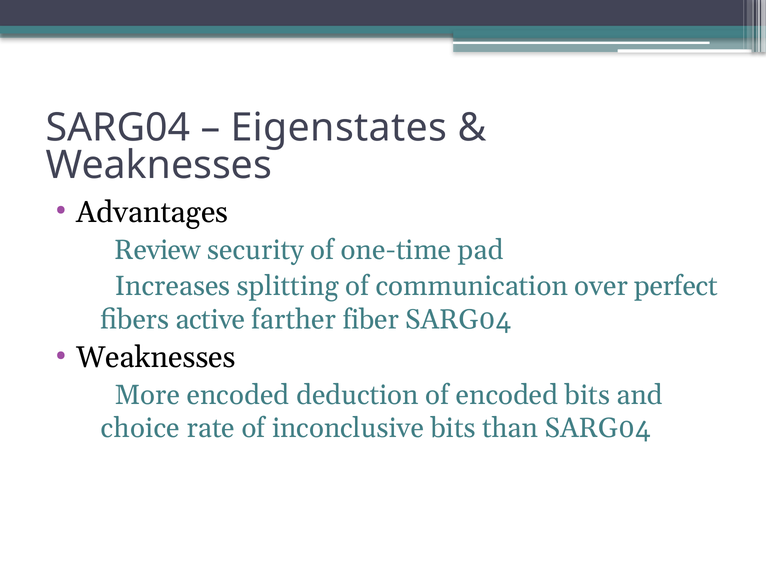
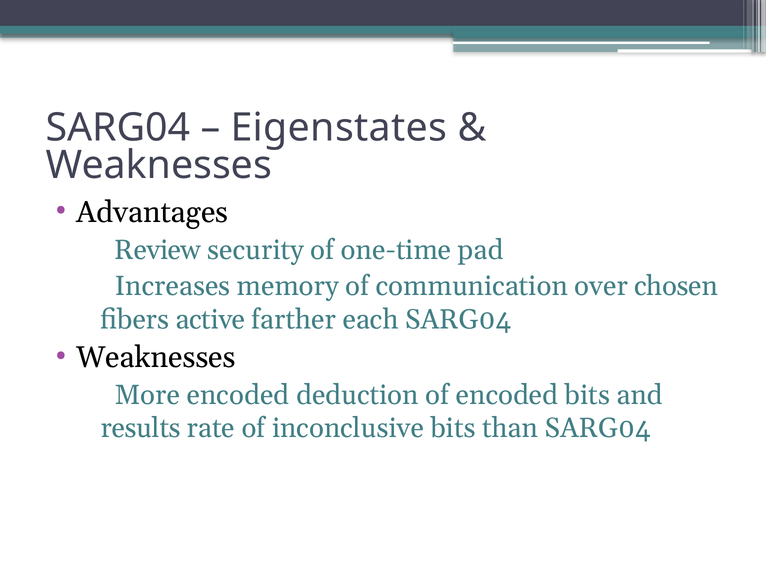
splitting: splitting -> memory
perfect: perfect -> chosen
fiber: fiber -> each
choice: choice -> results
